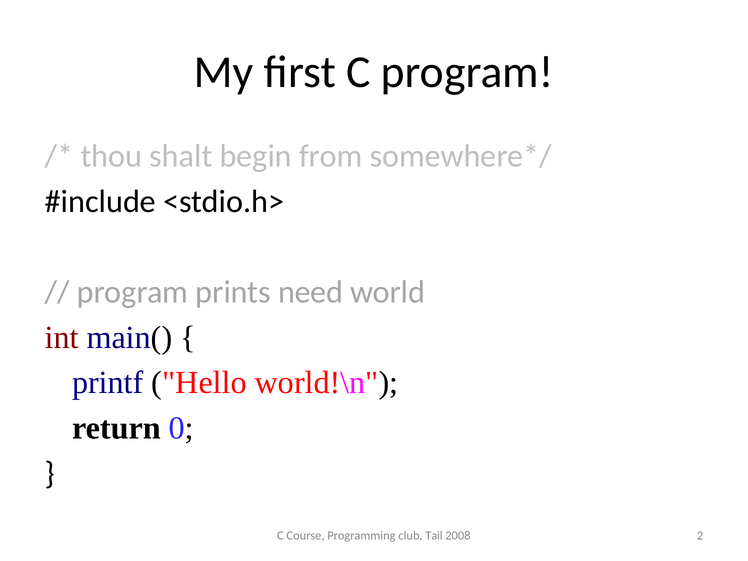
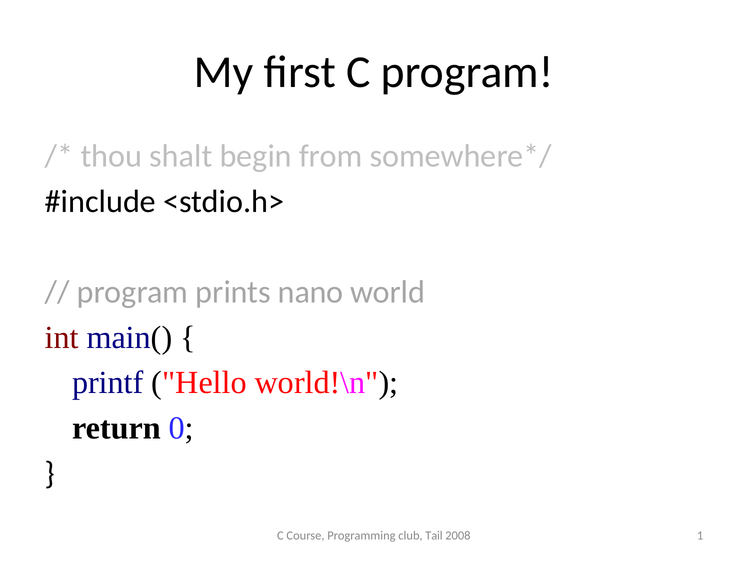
need: need -> nano
2: 2 -> 1
